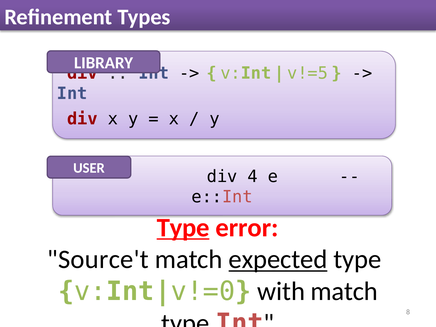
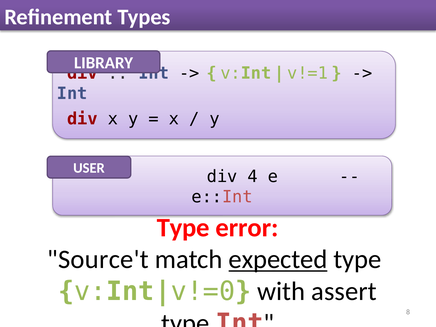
v!=5: v!=5 -> v!=1
Type at (183, 228) underline: present -> none
with match: match -> assert
